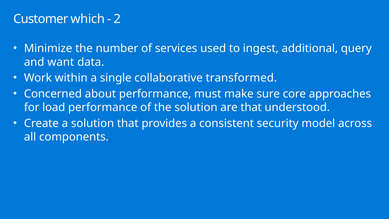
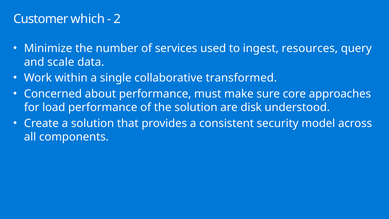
additional: additional -> resources
want: want -> scale
are that: that -> disk
